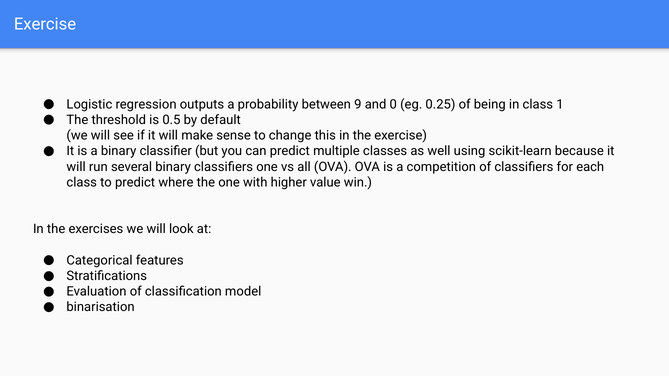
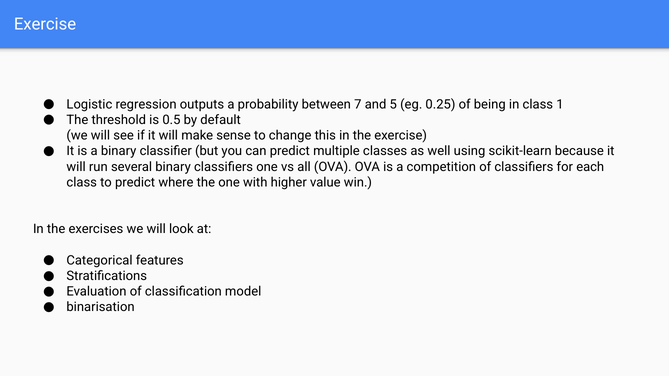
9: 9 -> 7
0: 0 -> 5
